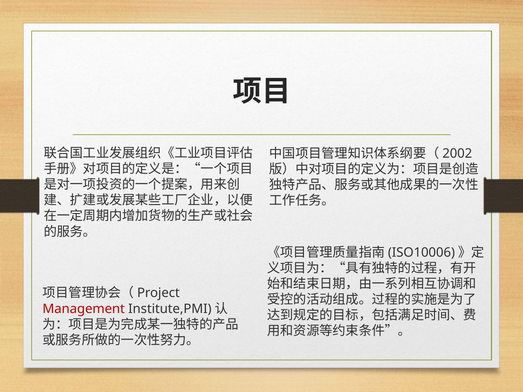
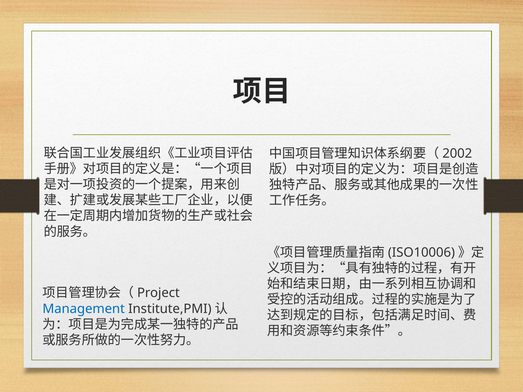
Management colour: red -> blue
